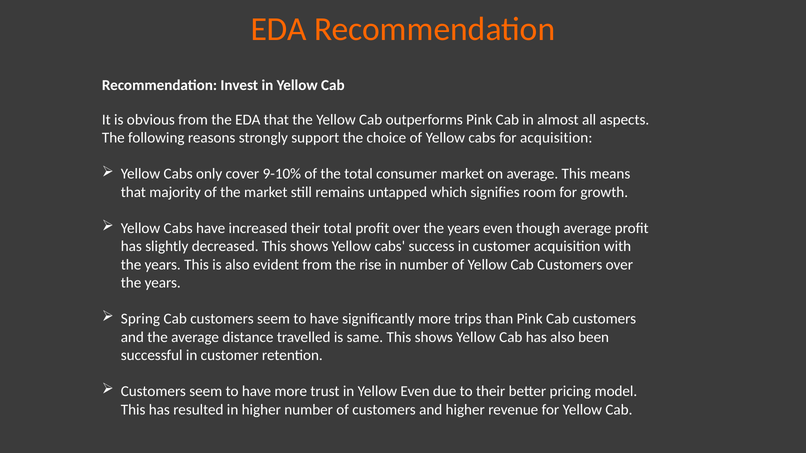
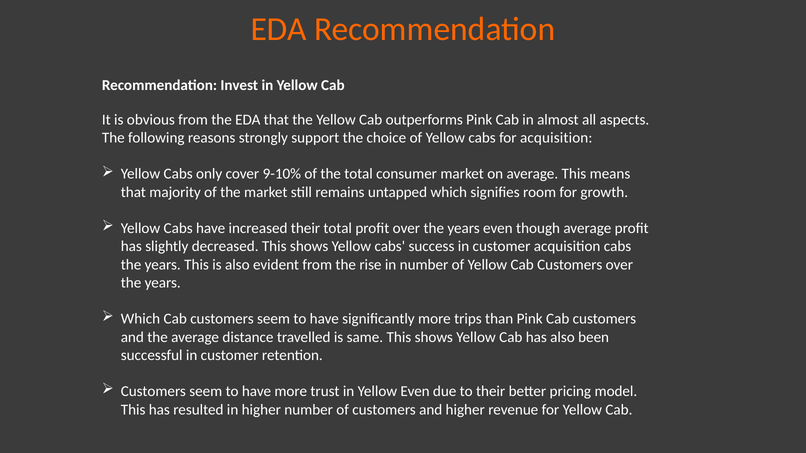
acquisition with: with -> cabs
Spring at (140, 319): Spring -> Which
